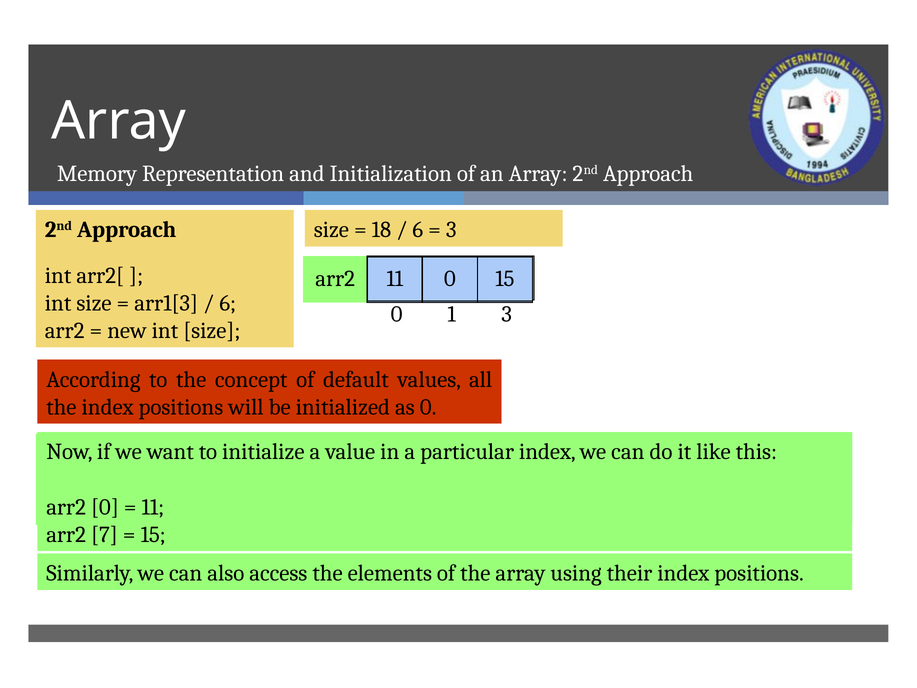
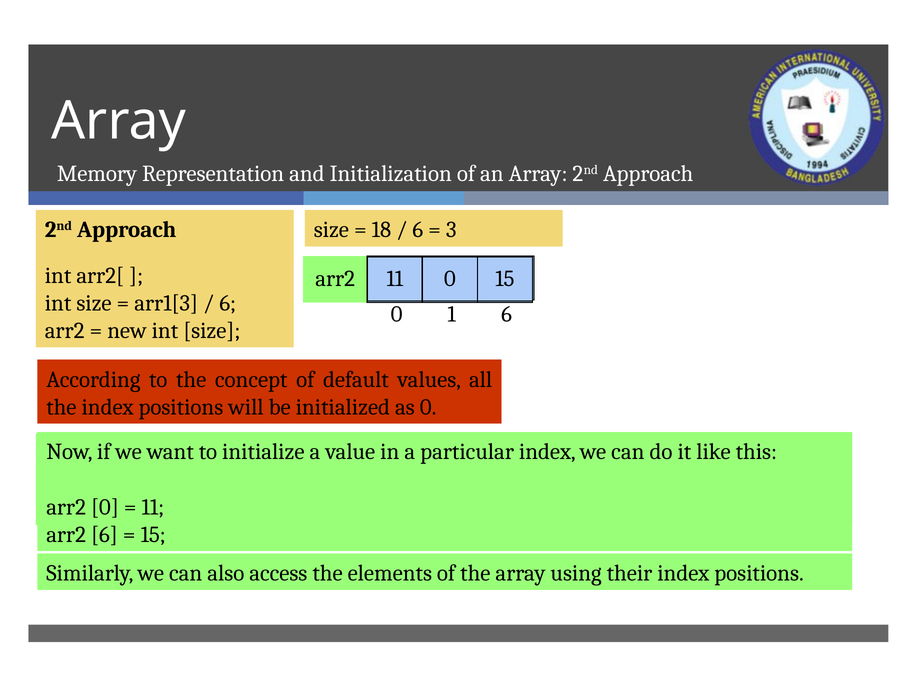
1 3: 3 -> 6
arr2 7: 7 -> 6
